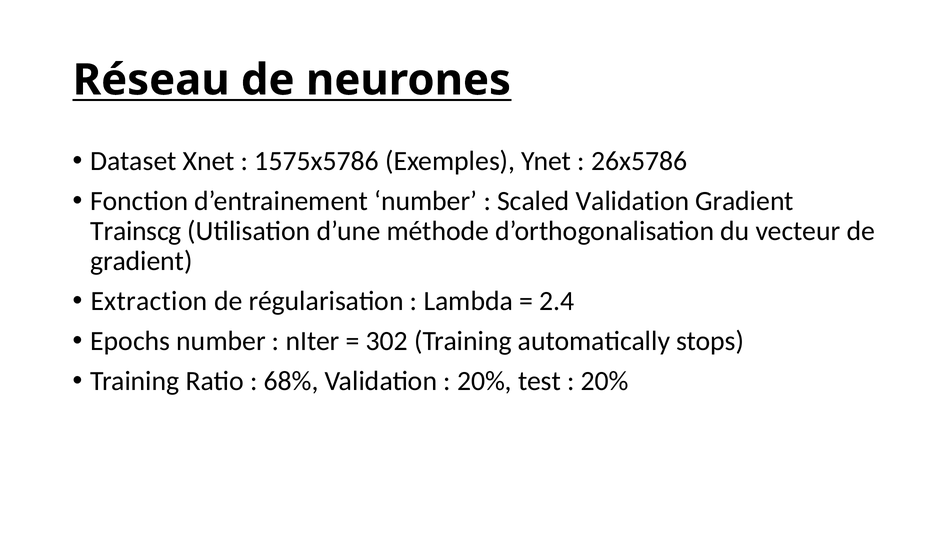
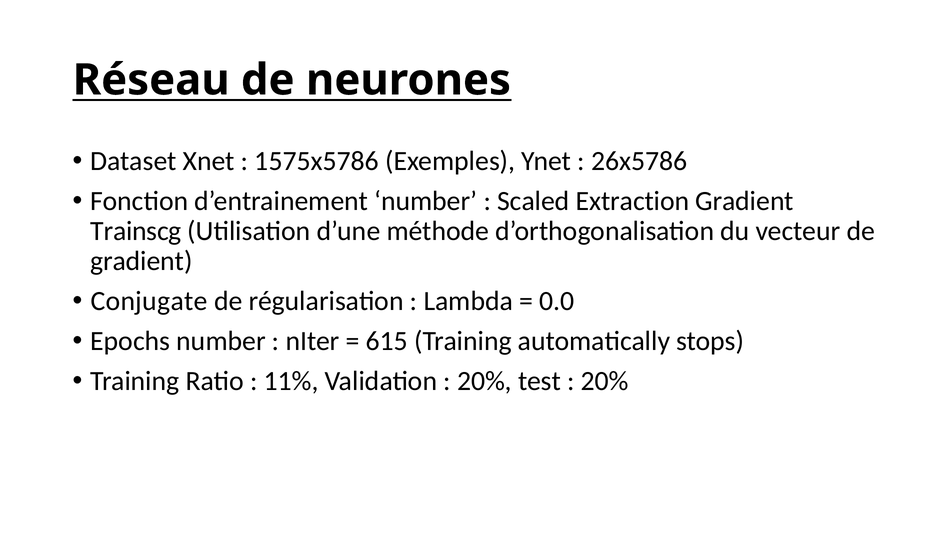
Scaled Validation: Validation -> Extraction
Extraction: Extraction -> Conjugate
2.4: 2.4 -> 0.0
302: 302 -> 615
68%: 68% -> 11%
